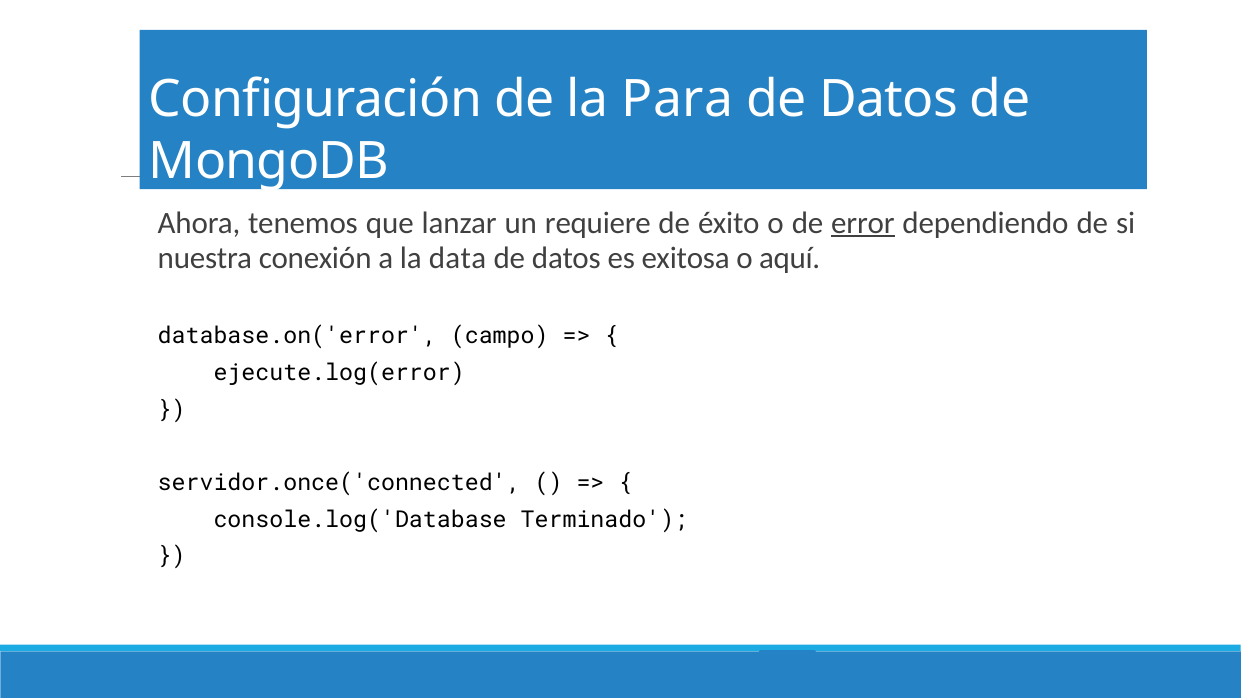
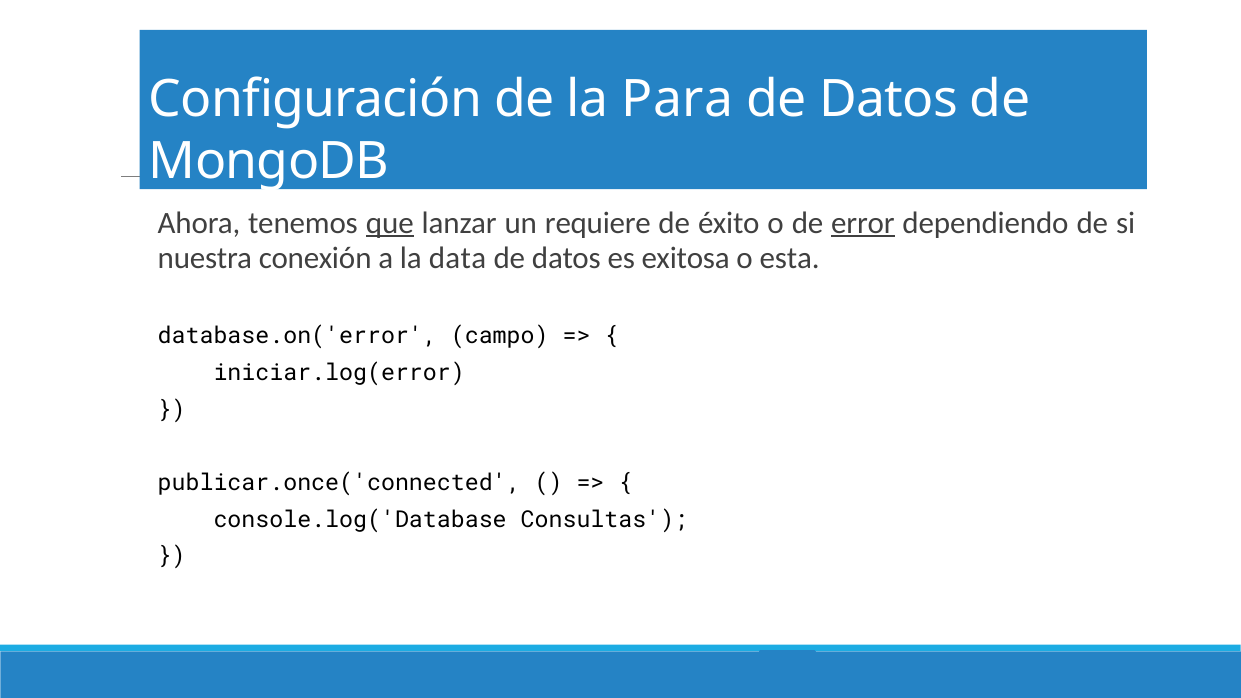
que underline: none -> present
aquí: aquí -> esta
ejecute.log(error: ejecute.log(error -> iniciar.log(error
servidor.once('connected: servidor.once('connected -> publicar.once('connected
Terminado: Terminado -> Consultas
